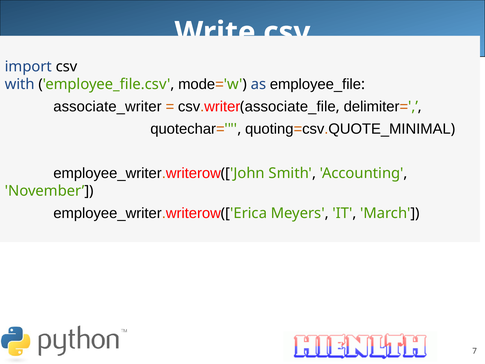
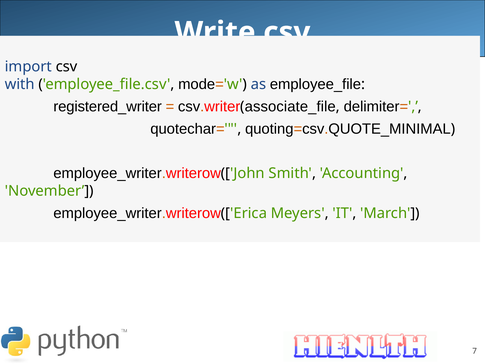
associate_writer: associate_writer -> registered_writer
